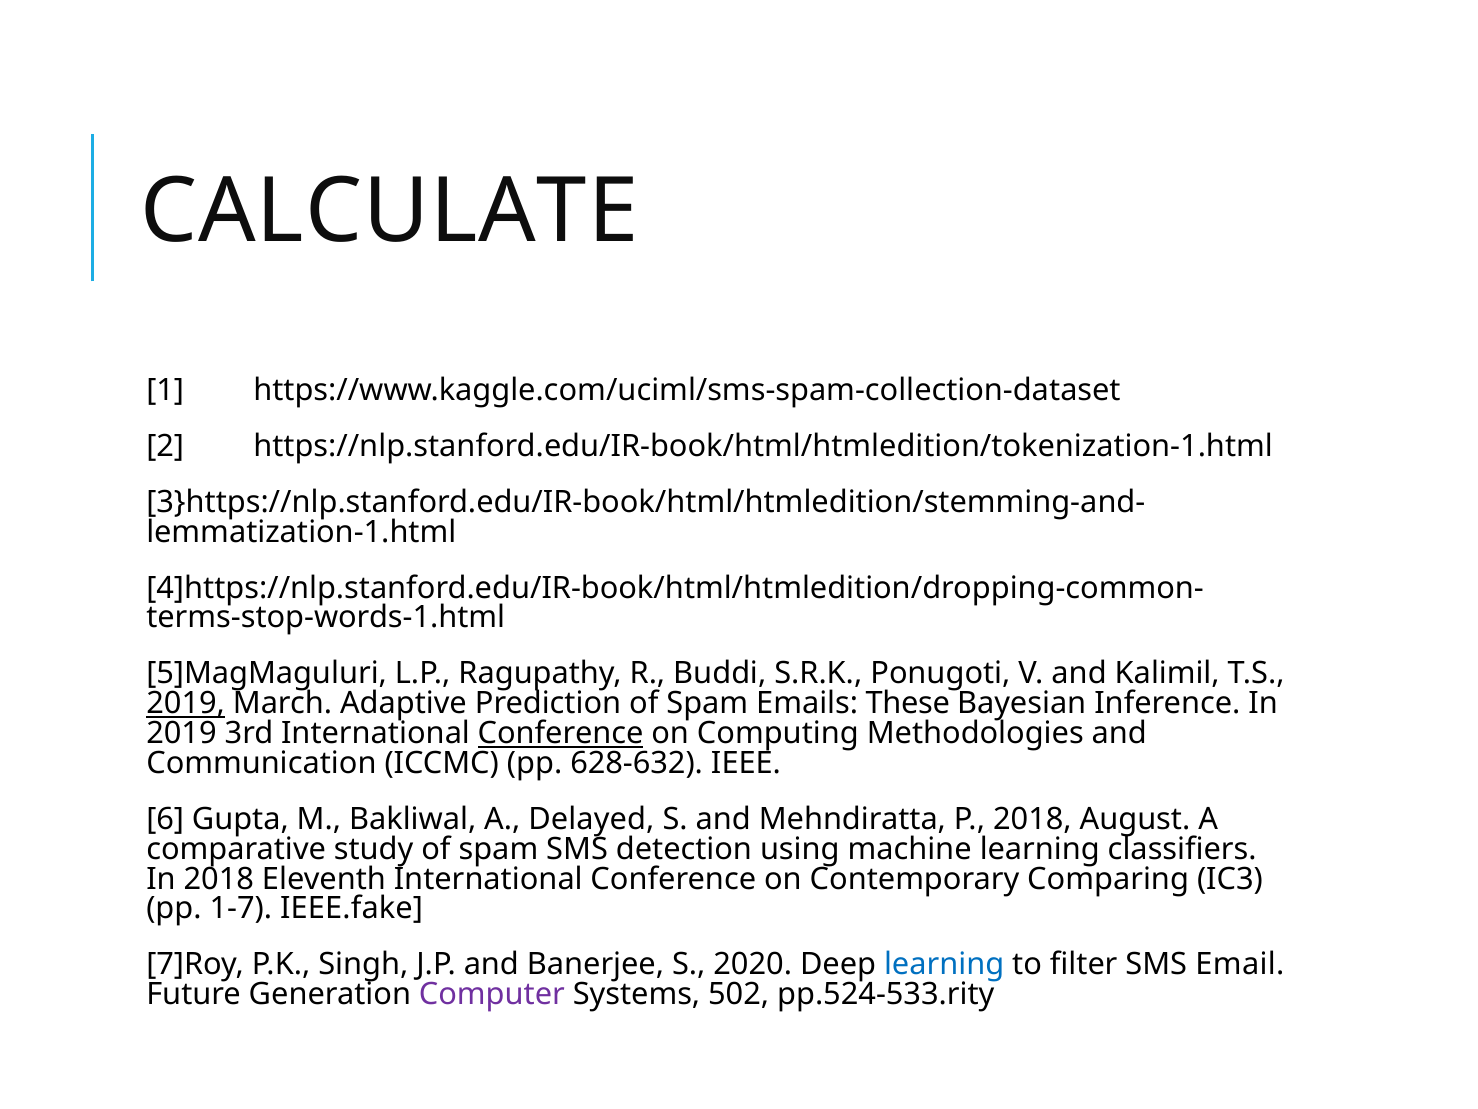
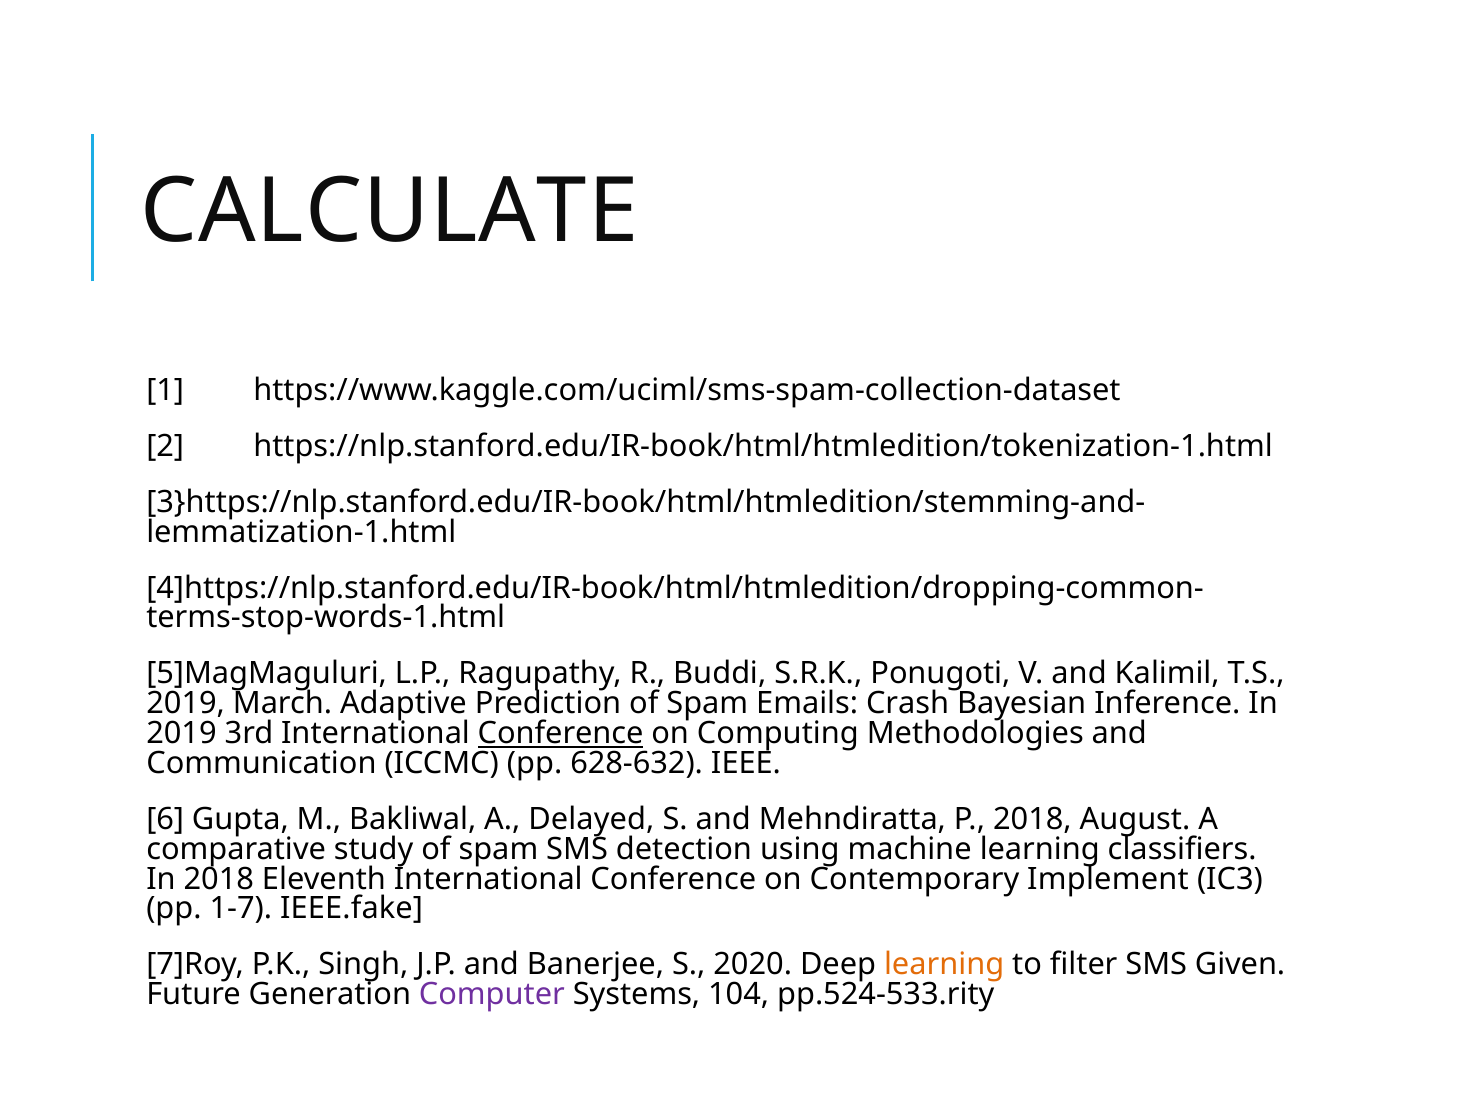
2019 at (186, 703) underline: present -> none
These: These -> Crash
Comparing: Comparing -> Implement
learning at (944, 964) colour: blue -> orange
Email: Email -> Given
502: 502 -> 104
